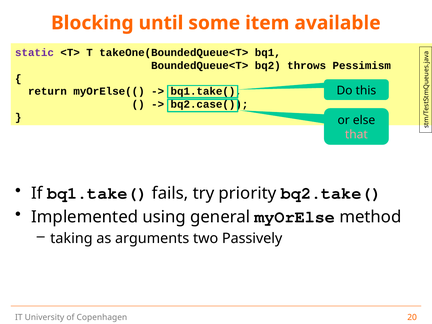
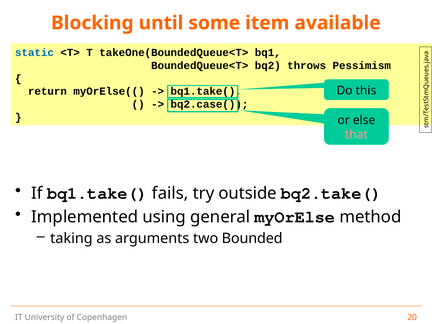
static colour: purple -> blue
priority: priority -> outside
Passively: Passively -> Bounded
